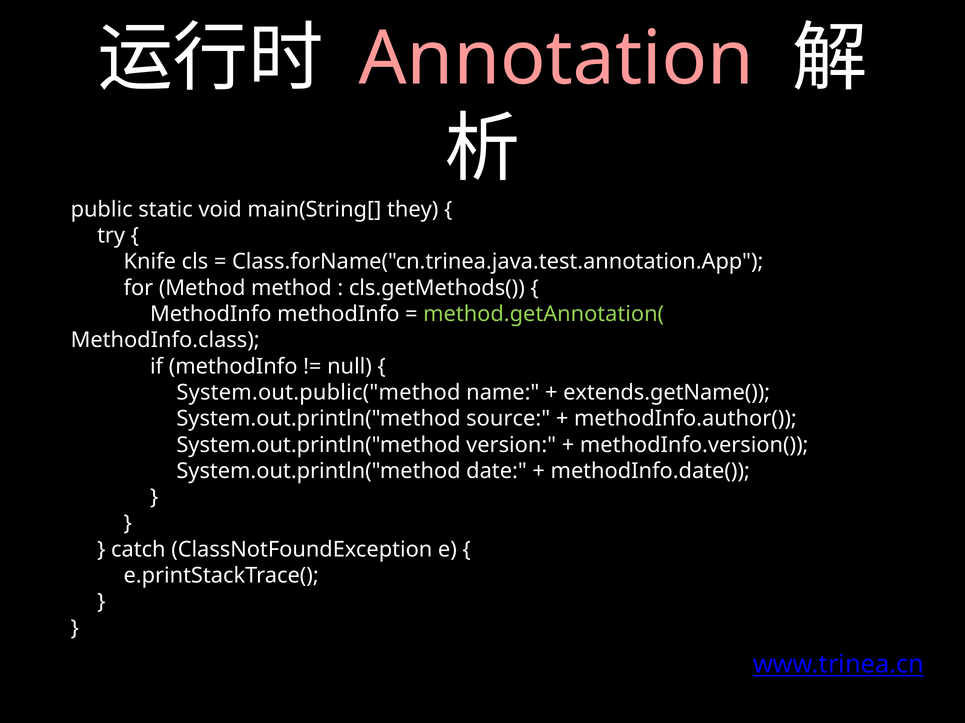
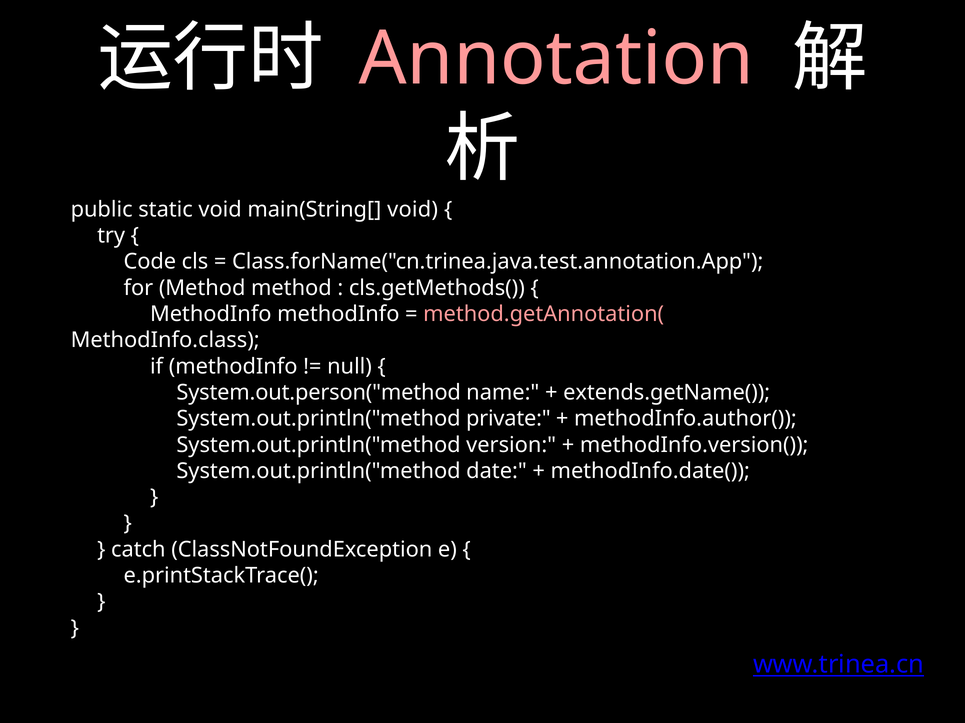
main(String[ they: they -> void
Knife: Knife -> Code
method.getAnnotation( colour: light green -> pink
System.out.public("method: System.out.public("method -> System.out.person("method
source: source -> private
